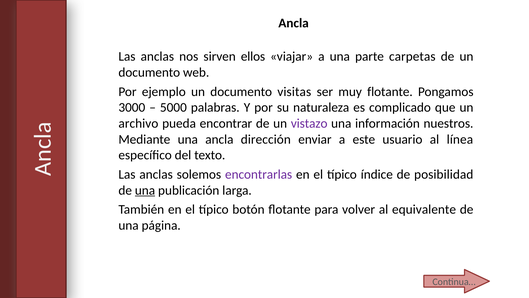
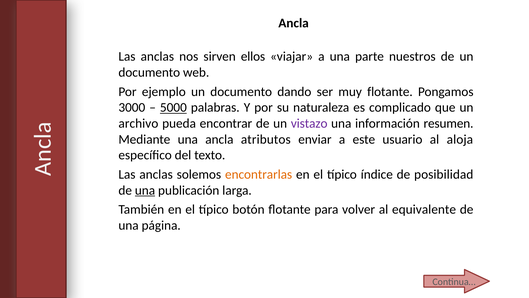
carpetas: carpetas -> nuestros
visitas: visitas -> dando
5000 underline: none -> present
nuestros: nuestros -> resumen
dirección: dirección -> atributos
línea: línea -> aloja
encontrarlas colour: purple -> orange
